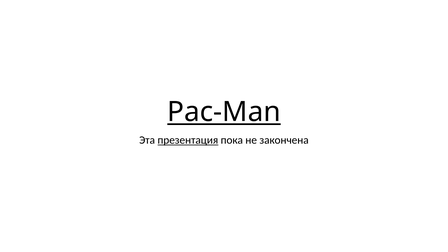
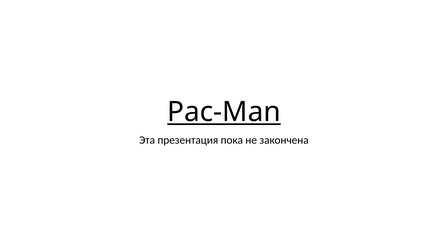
презентация underline: present -> none
